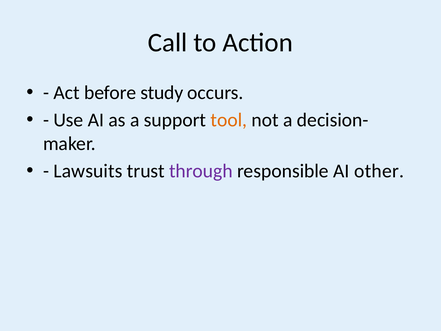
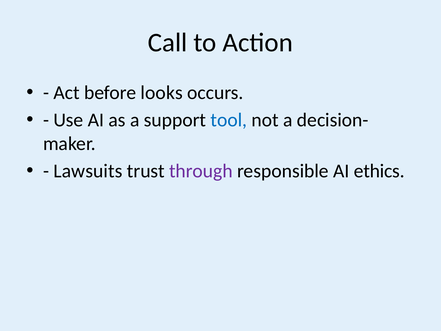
study: study -> looks
tool colour: orange -> blue
other: other -> ethics
